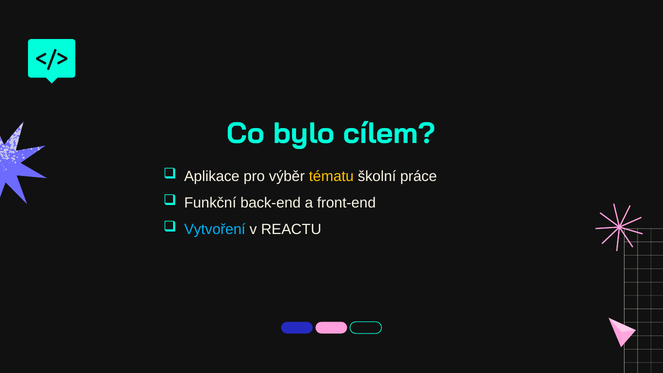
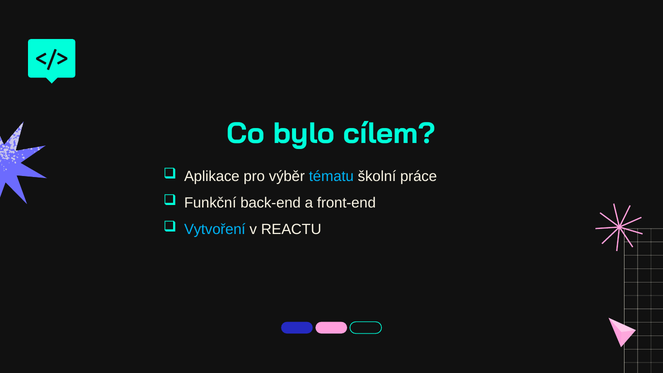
tématu colour: yellow -> light blue
